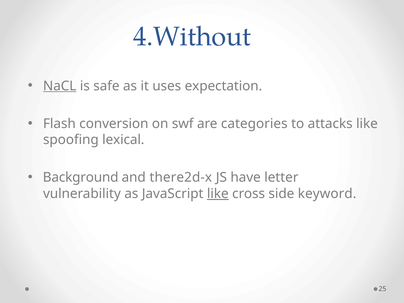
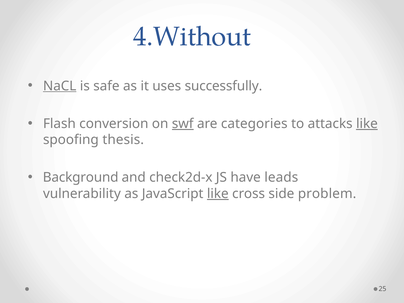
expectation: expectation -> successfully
swf underline: none -> present
like at (367, 124) underline: none -> present
lexical: lexical -> thesis
there2d-x: there2d-x -> check2d-x
letter: letter -> leads
keyword: keyword -> problem
